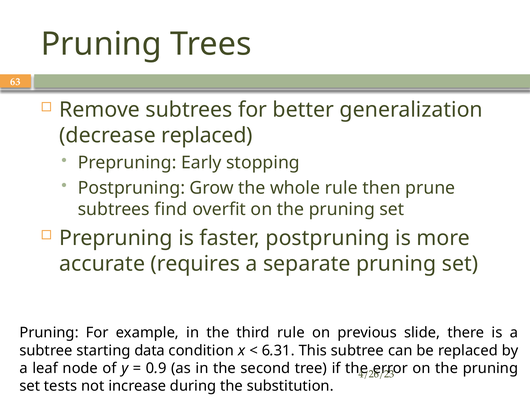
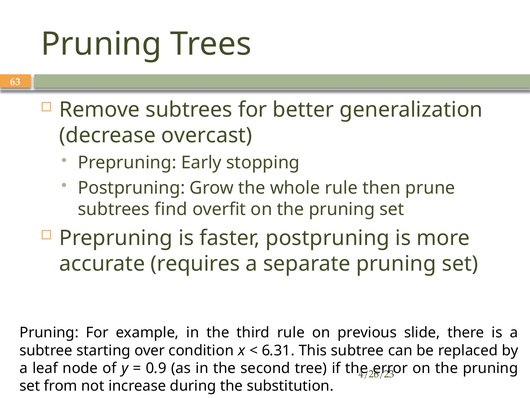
decrease replaced: replaced -> overcast
data: data -> over
tests: tests -> from
